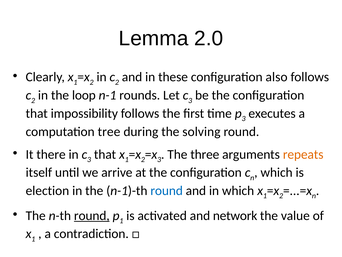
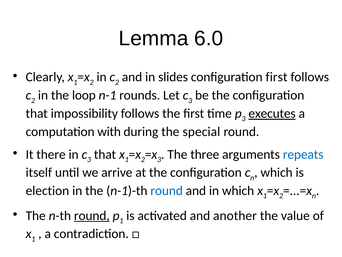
2.0: 2.0 -> 6.0
these: these -> slides
configuration also: also -> first
executes underline: none -> present
tree: tree -> with
solving: solving -> special
repeats colour: orange -> blue
network: network -> another
